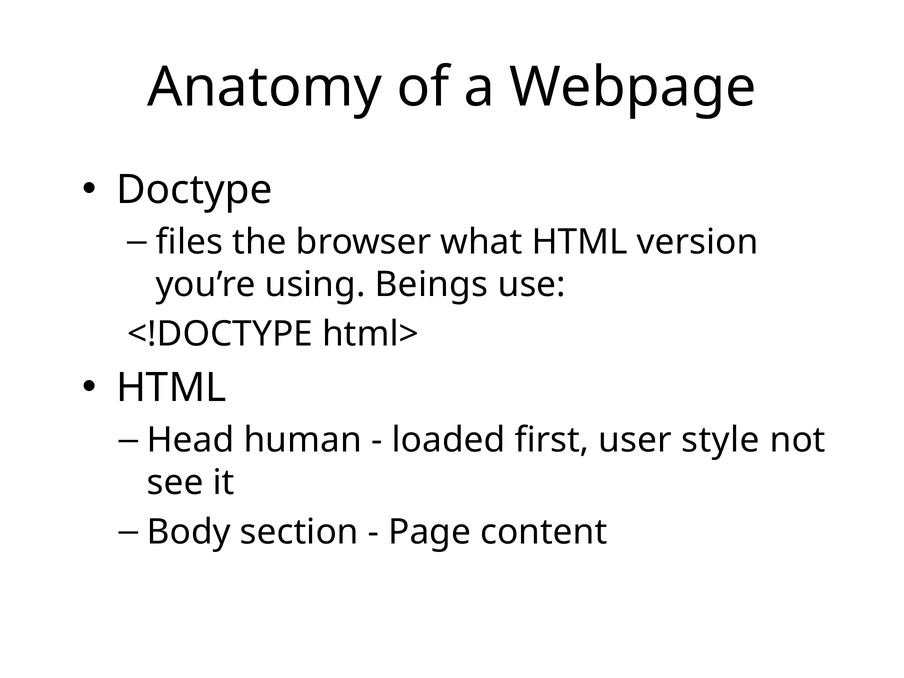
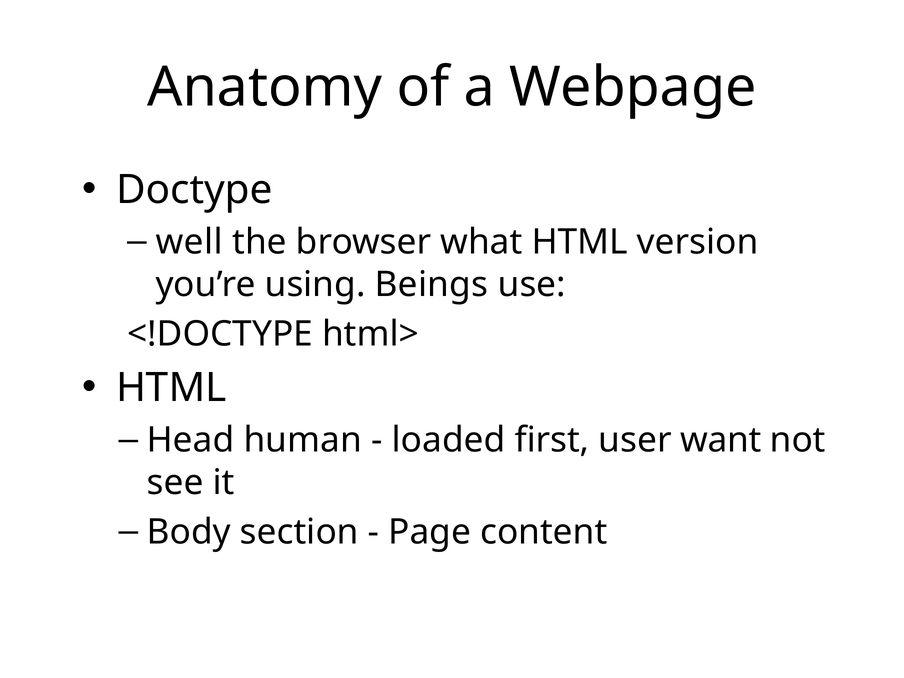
files: files -> well
style: style -> want
